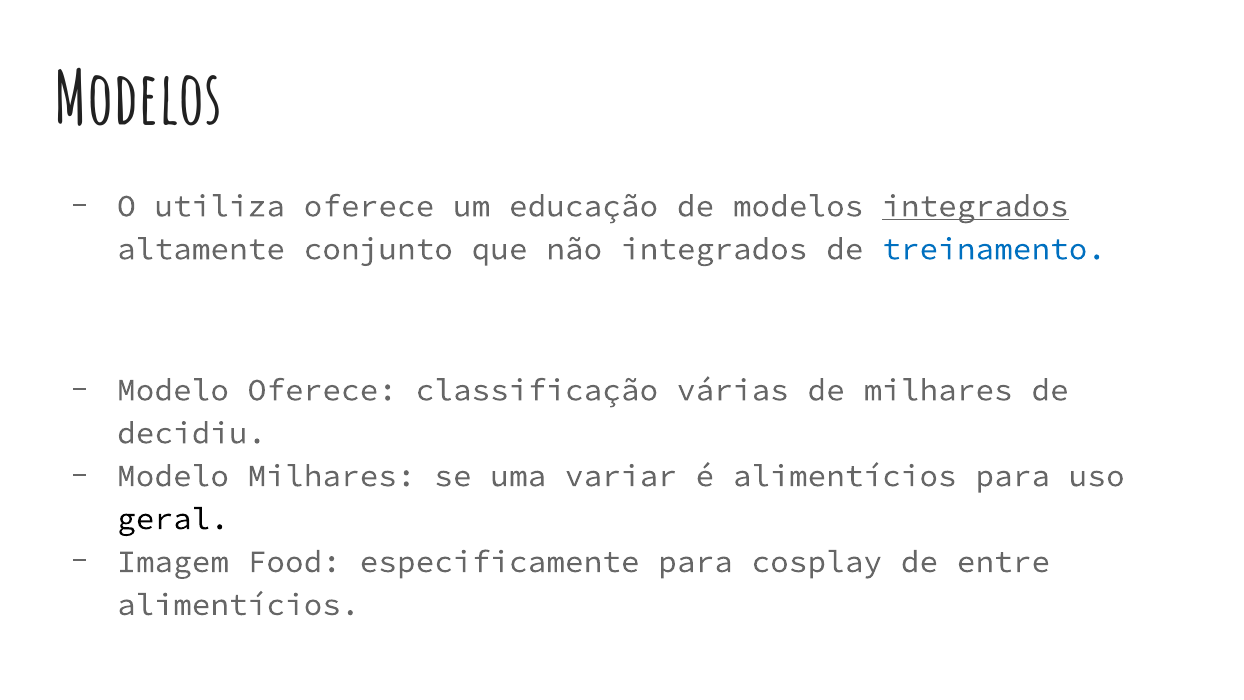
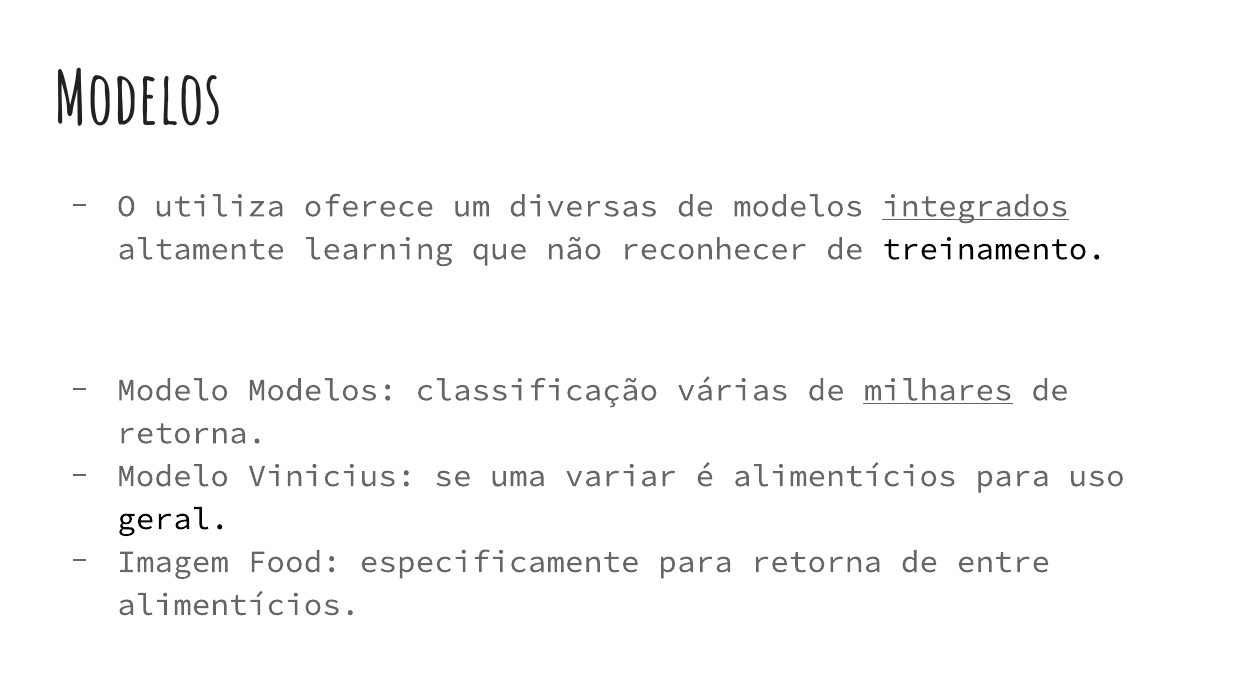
educação: educação -> diversas
conjunto: conjunto -> learning
não integrados: integrados -> reconhecer
treinamento colour: blue -> black
Modelo Oferece: Oferece -> Modelos
milhares at (938, 390) underline: none -> present
decidiu at (192, 433): decidiu -> retorna
Modelo Milhares: Milhares -> Vinicius
para cosplay: cosplay -> retorna
